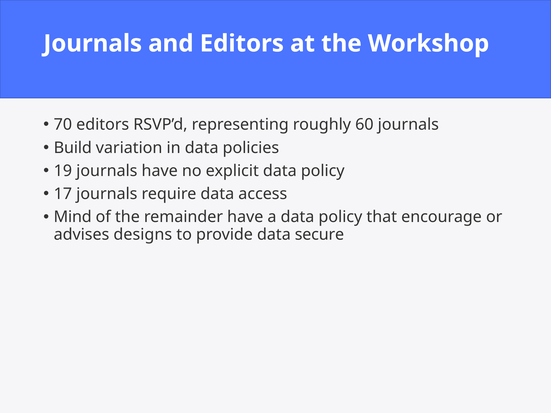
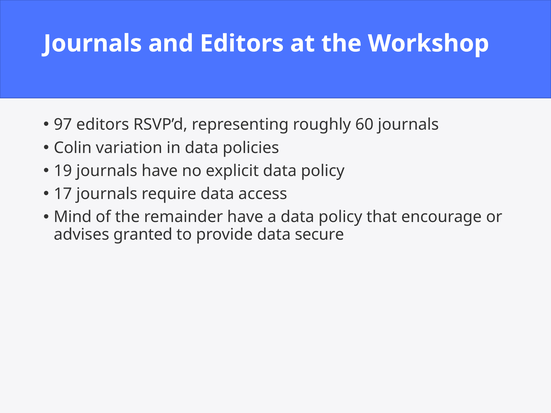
70: 70 -> 97
Build: Build -> Colin
designs: designs -> granted
